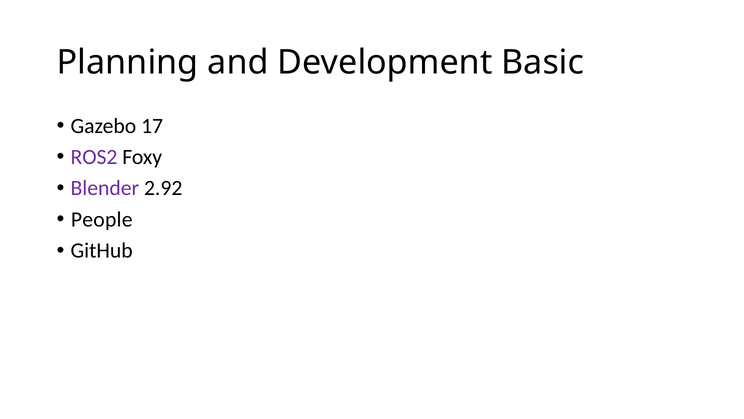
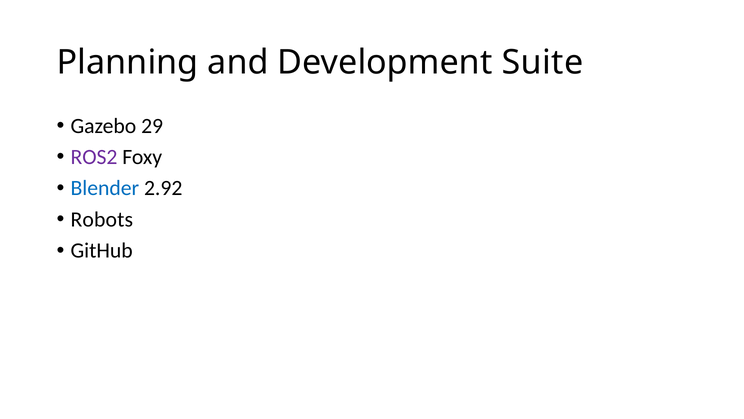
Basic: Basic -> Suite
17: 17 -> 29
Blender colour: purple -> blue
People: People -> Robots
